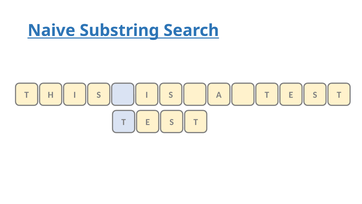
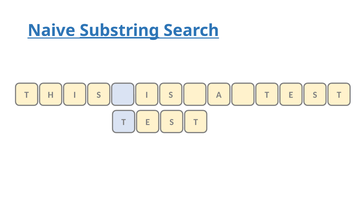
Substring underline: none -> present
